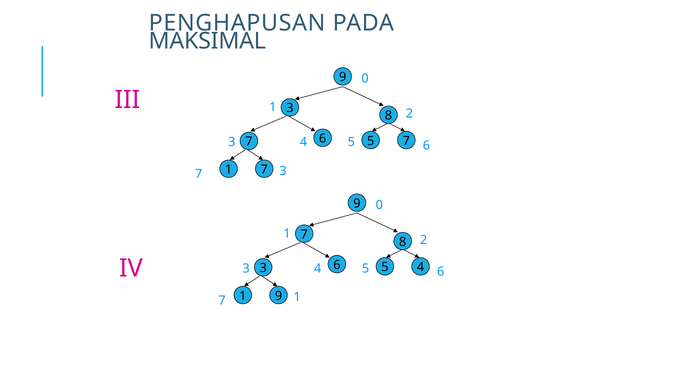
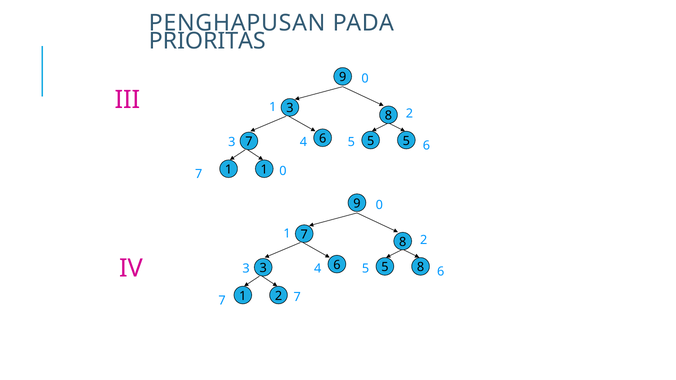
MAKSIMAL: MAKSIMAL -> PRIORITAS
5 7: 7 -> 5
1 7: 7 -> 1
7 3: 3 -> 0
4 at (421, 267): 4 -> 8
1 9: 9 -> 2
1 at (297, 297): 1 -> 7
